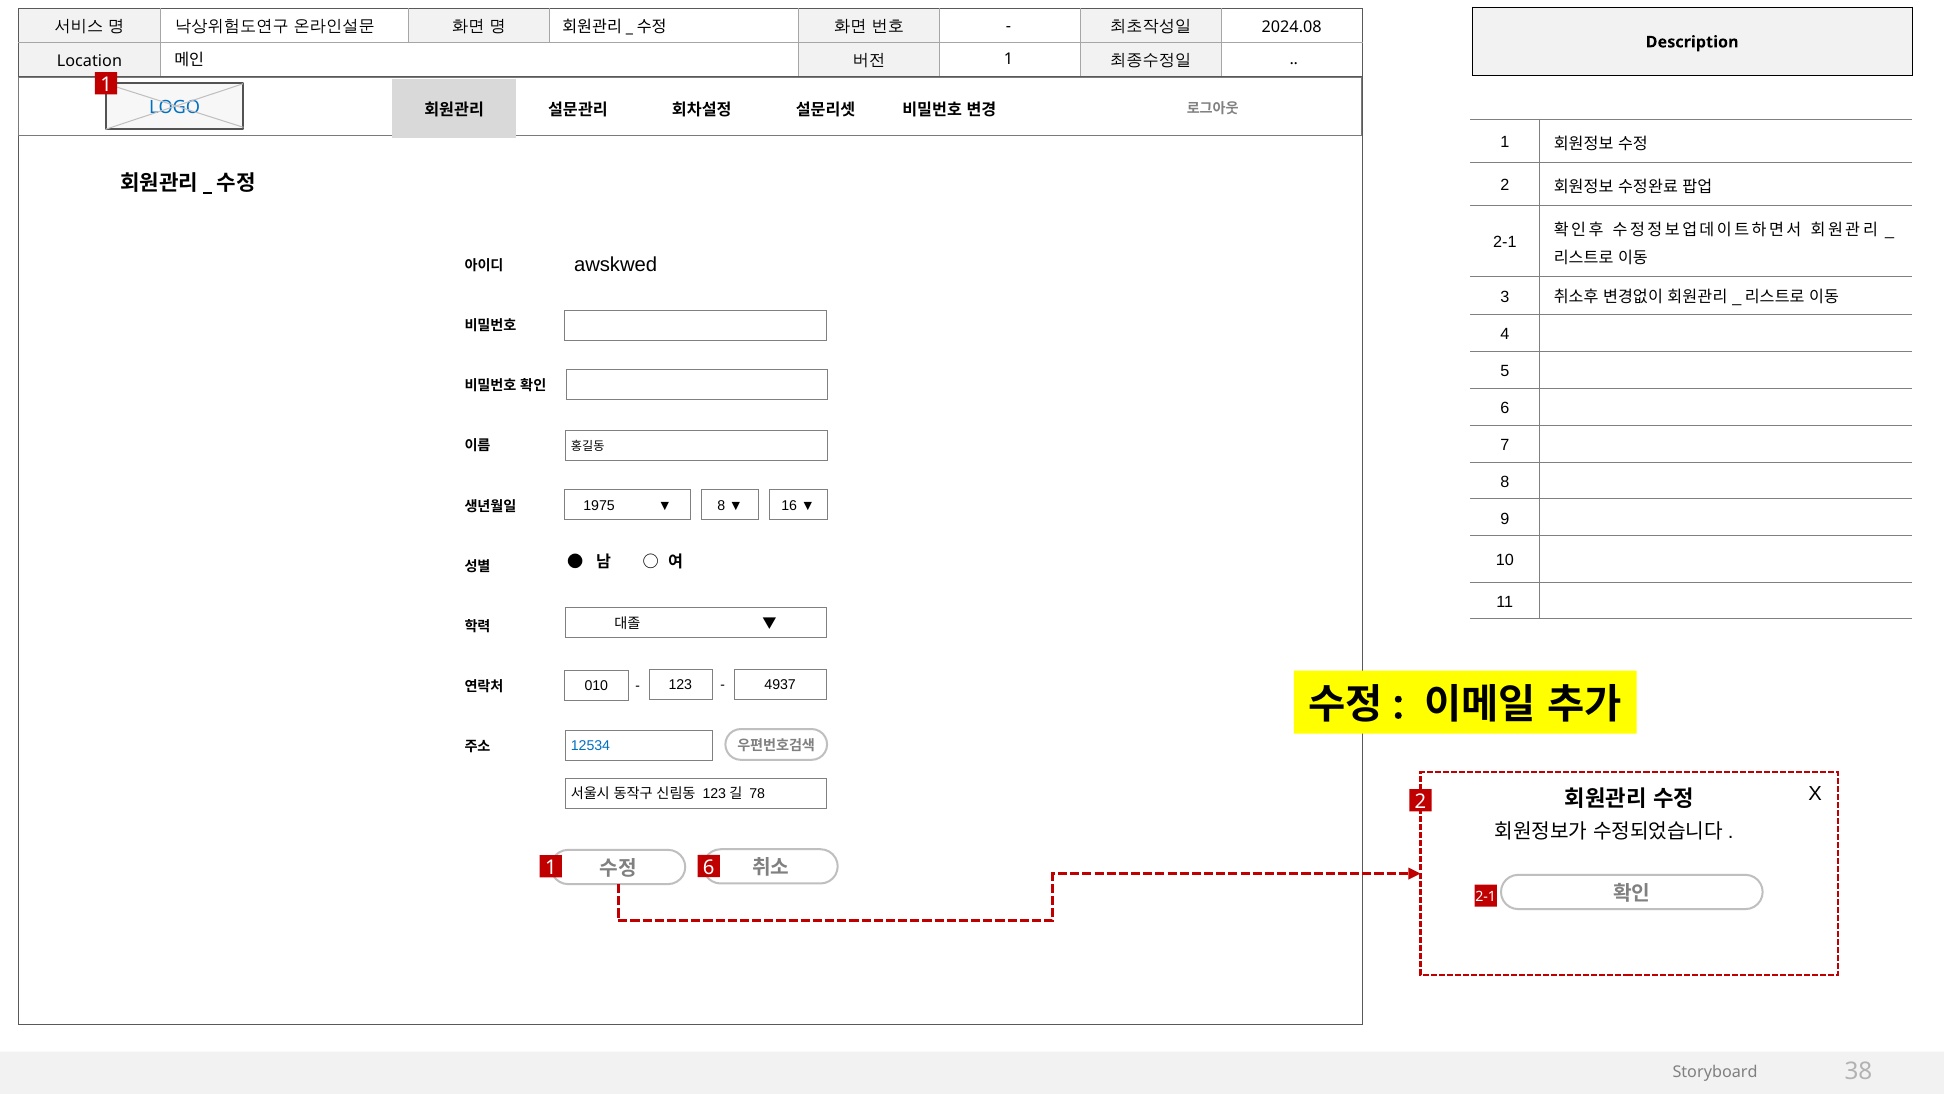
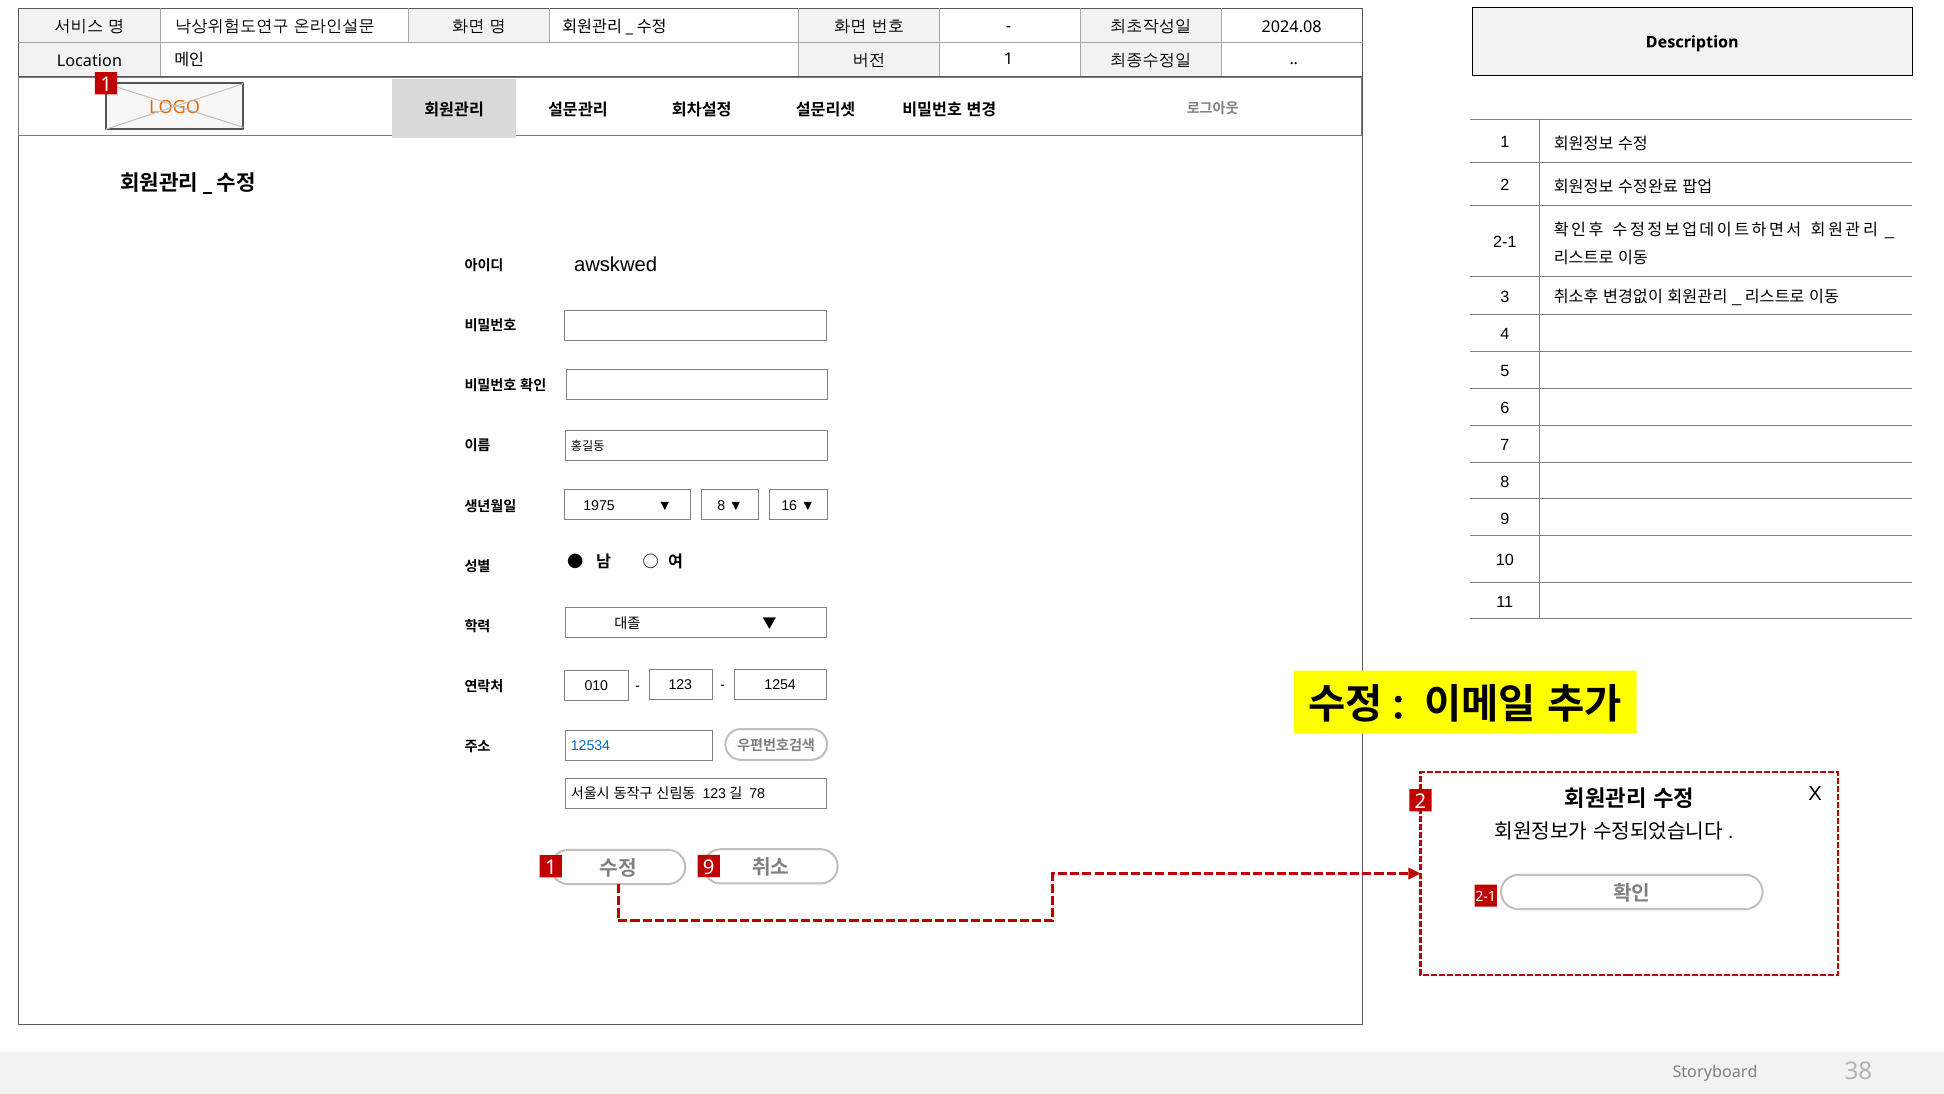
LOGO colour: blue -> orange
4937: 4937 -> 1254
1 6: 6 -> 9
